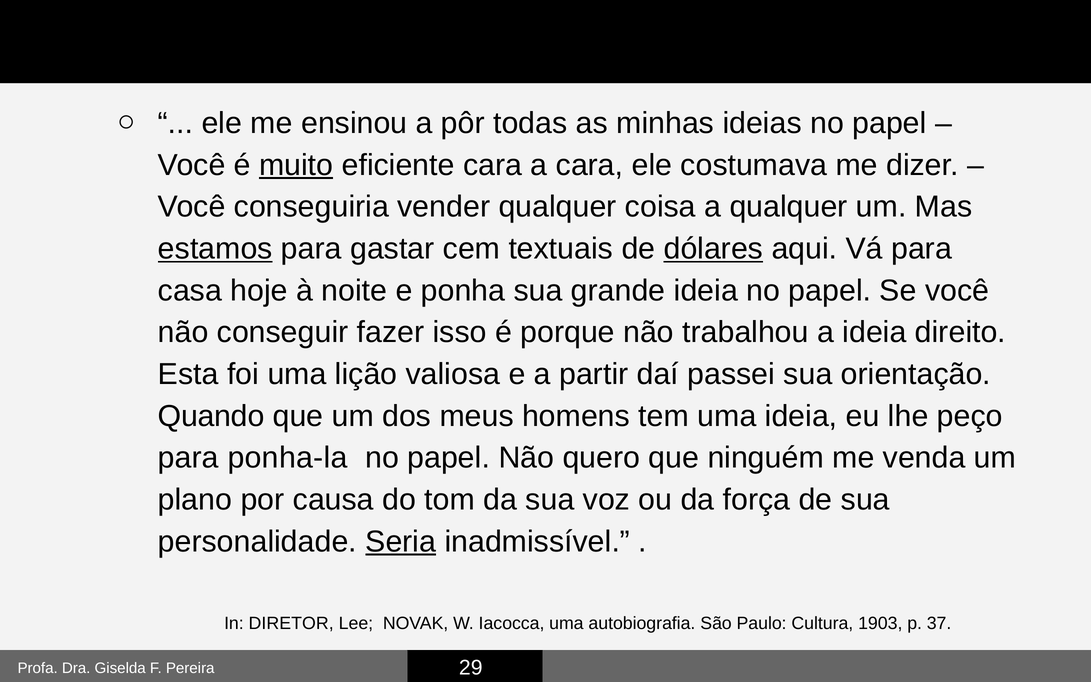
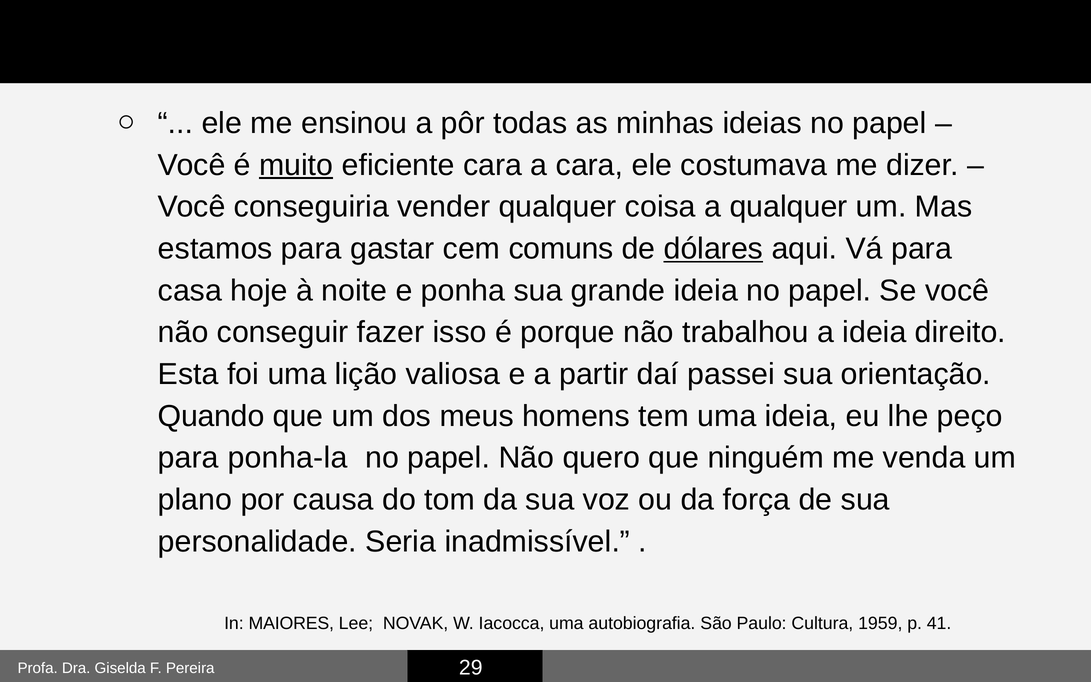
estamos underline: present -> none
textuais: textuais -> comuns
Seria underline: present -> none
DIRETOR: DIRETOR -> MAIORES
1903: 1903 -> 1959
37: 37 -> 41
